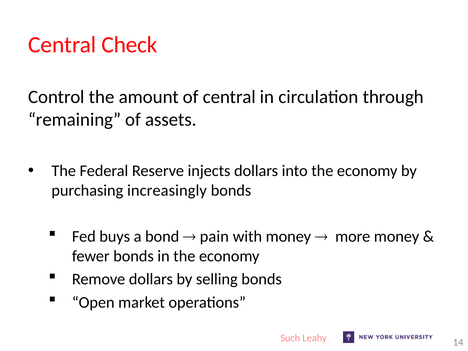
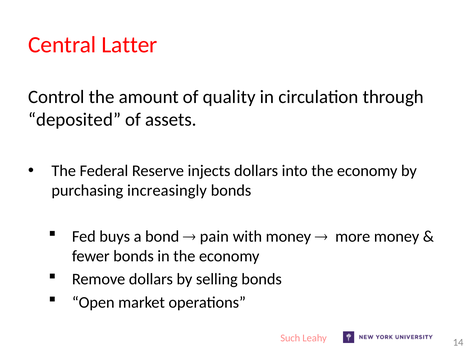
Check: Check -> Latter
of central: central -> quality
remaining: remaining -> deposited
